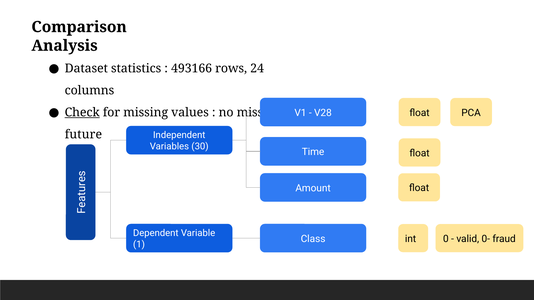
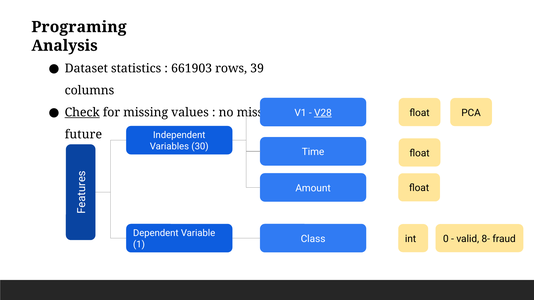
Comparison: Comparison -> Programing
493166: 493166 -> 661903
24: 24 -> 39
V28 underline: none -> present
0-: 0- -> 8-
